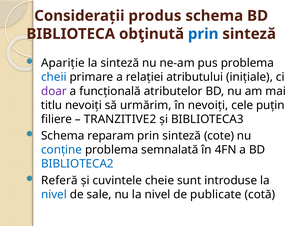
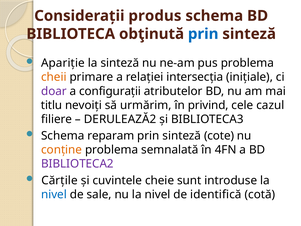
cheii colour: blue -> orange
atributului: atributului -> intersecţia
funcţională: funcţională -> configuraţii
în nevoiţi: nevoiţi -> privind
puţin: puţin -> cazul
TRANZITIVE2: TRANZITIVE2 -> DERULEAZĂ2
conţine colour: blue -> orange
BIBLIOTECA2 colour: blue -> purple
Referă: Referă -> Cărţile
publicate: publicate -> identifică
